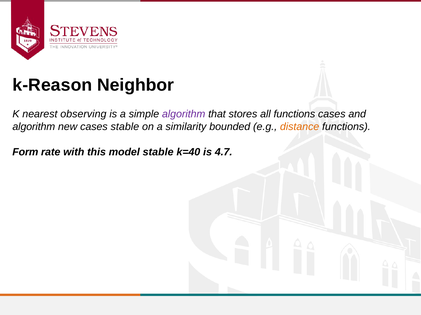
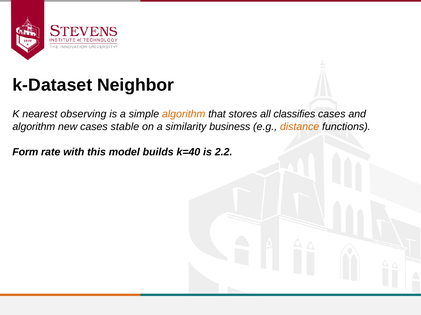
k-Reason: k-Reason -> k-Dataset
algorithm at (184, 114) colour: purple -> orange
all functions: functions -> classifies
bounded: bounded -> business
model stable: stable -> builds
4.7: 4.7 -> 2.2
